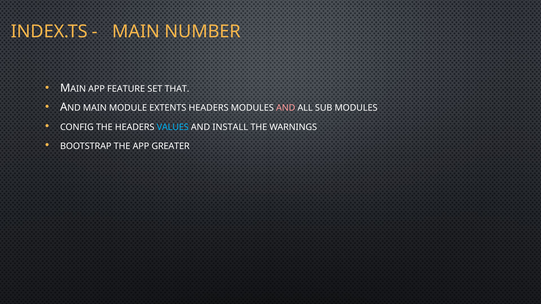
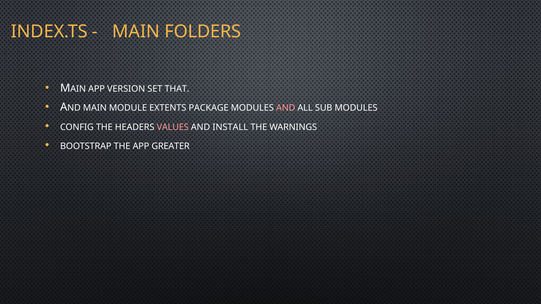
NUMBER: NUMBER -> FOLDERS
FEATURE: FEATURE -> VERSION
EXTENTS HEADERS: HEADERS -> PACKAGE
VALUES colour: light blue -> pink
